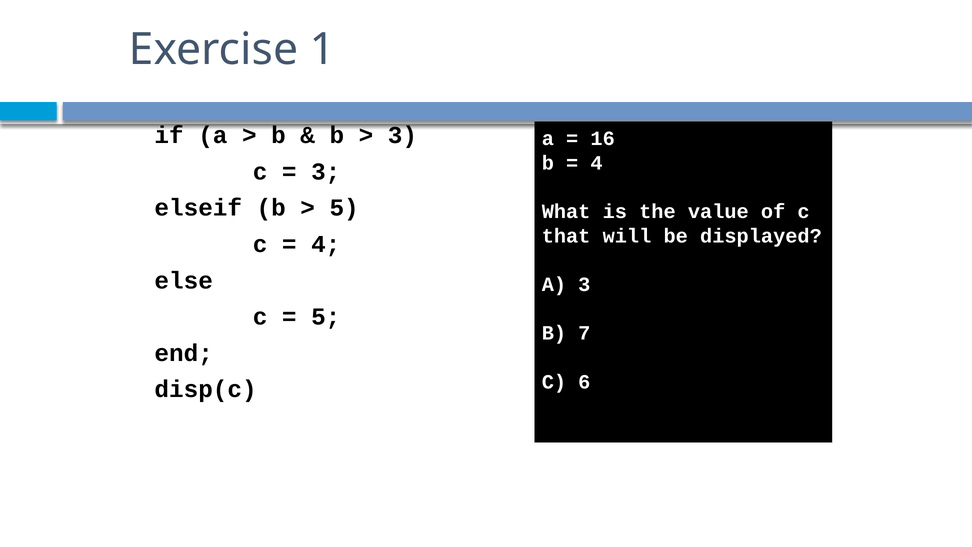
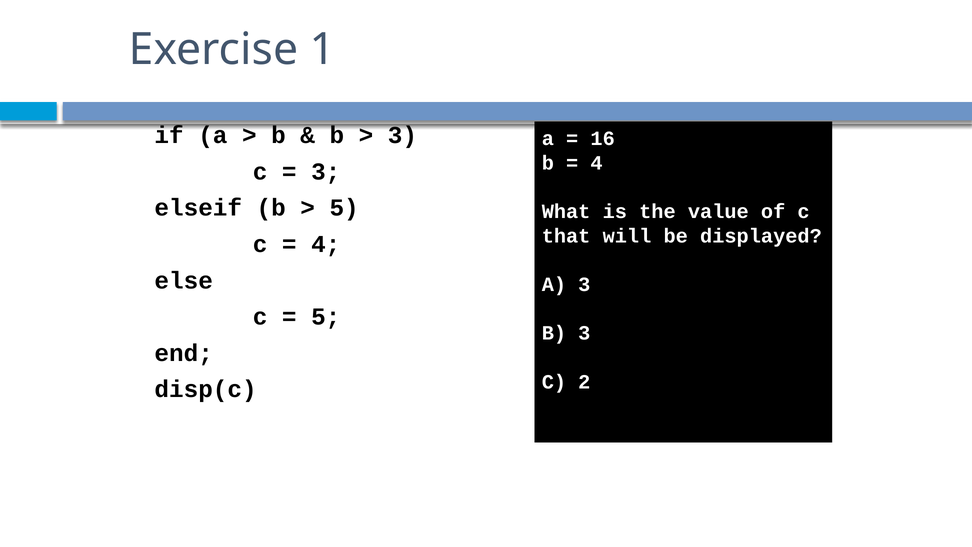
B 7: 7 -> 3
6: 6 -> 2
